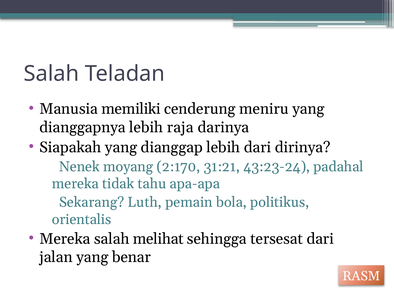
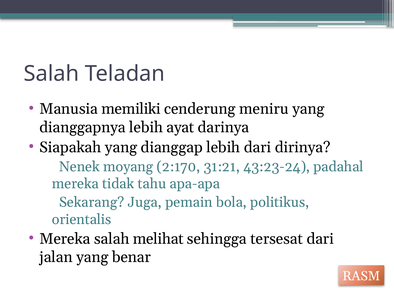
raja: raja -> ayat
Luth: Luth -> Juga
